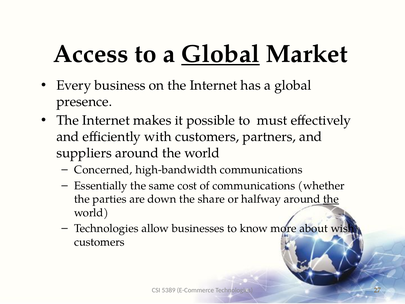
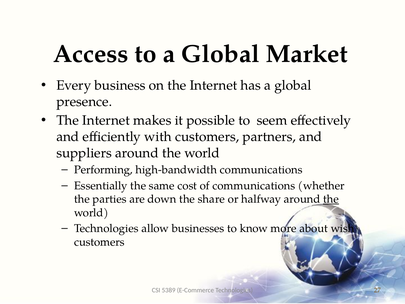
Global at (220, 54) underline: present -> none
must: must -> seem
Concerned: Concerned -> Performing
